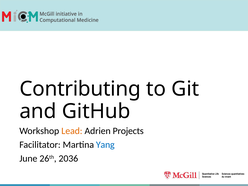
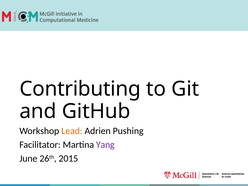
Projects: Projects -> Pushing
Yang colour: blue -> purple
2036: 2036 -> 2015
